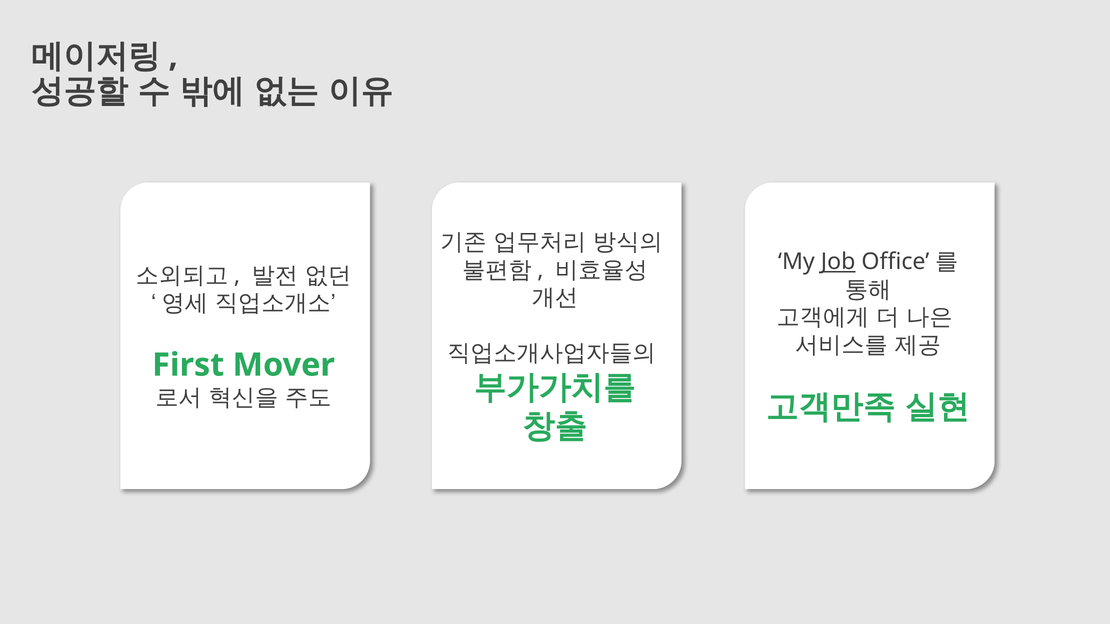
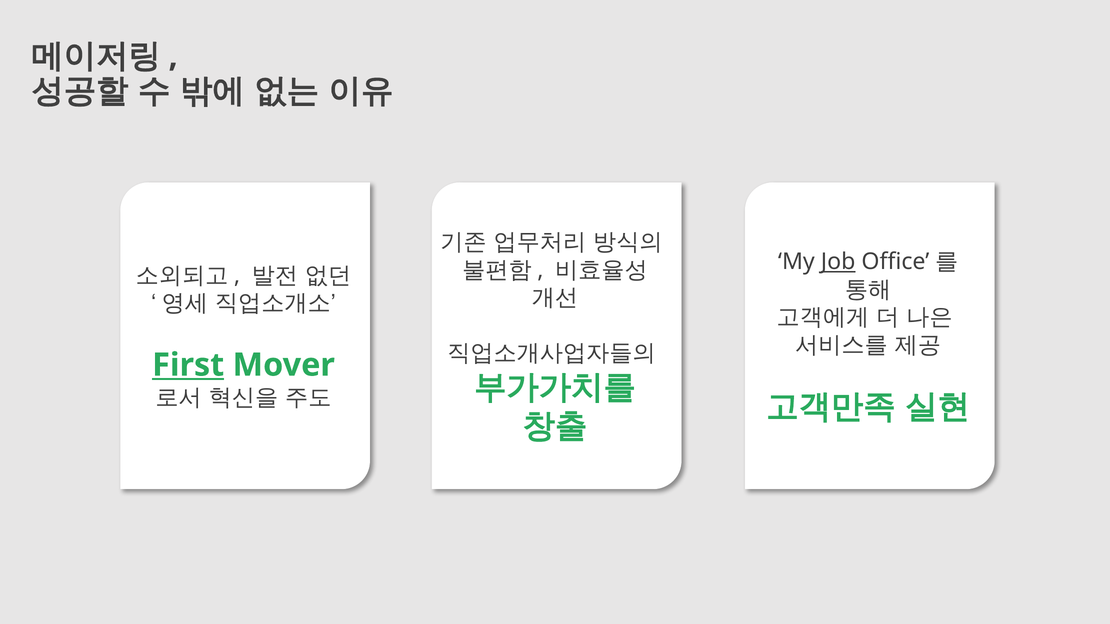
First underline: none -> present
